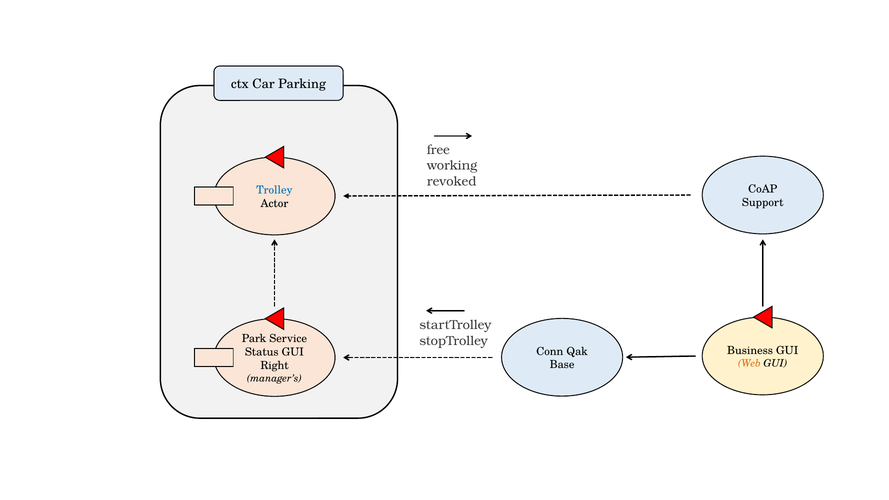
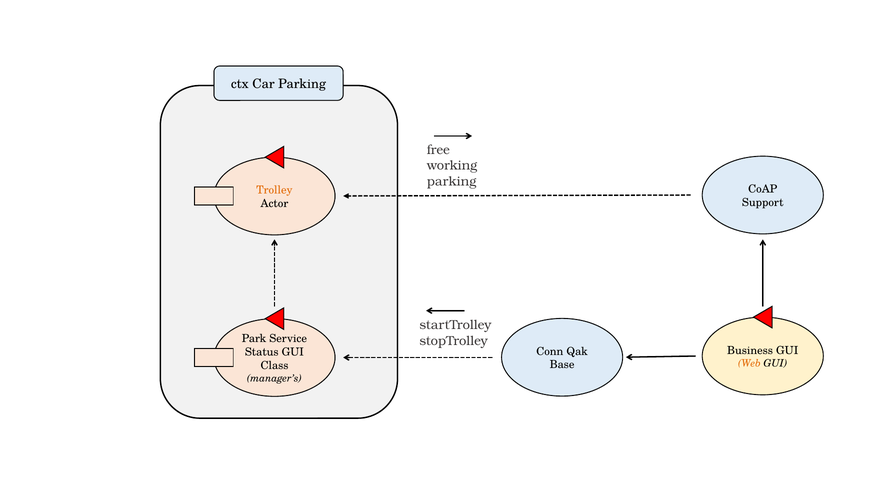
revoked at (452, 181): revoked -> parking
Trolley colour: blue -> orange
Right: Right -> Class
